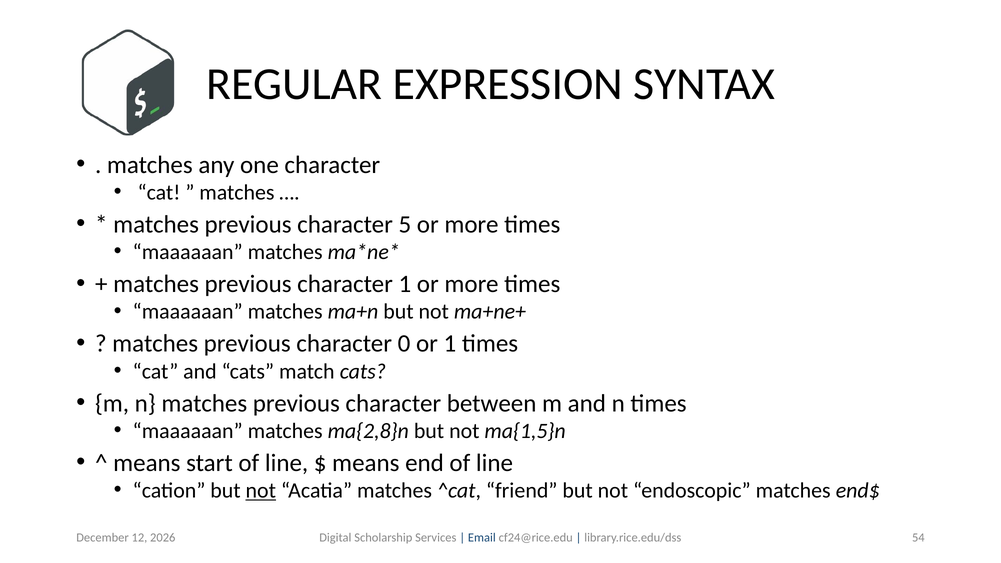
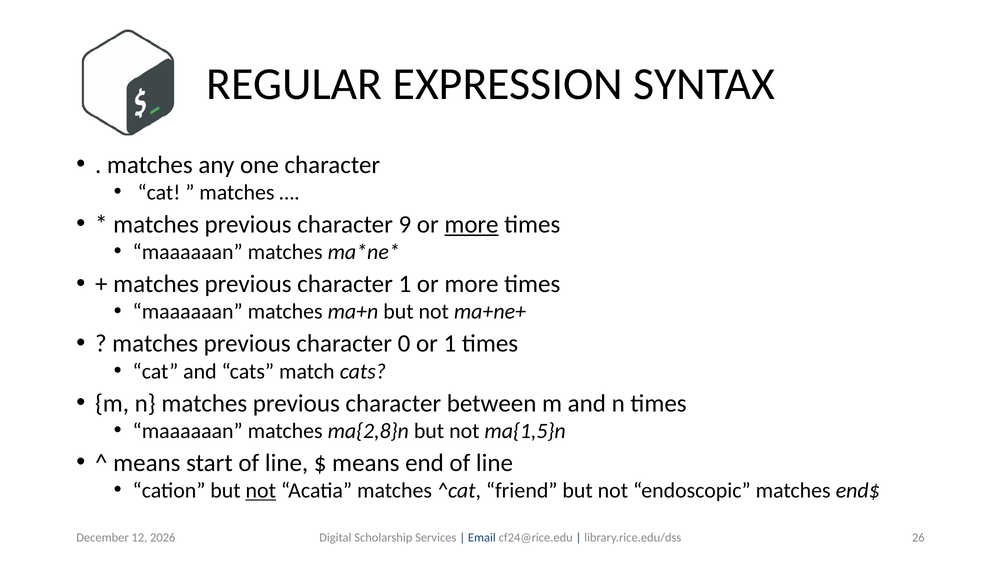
5: 5 -> 9
more at (472, 224) underline: none -> present
54: 54 -> 26
